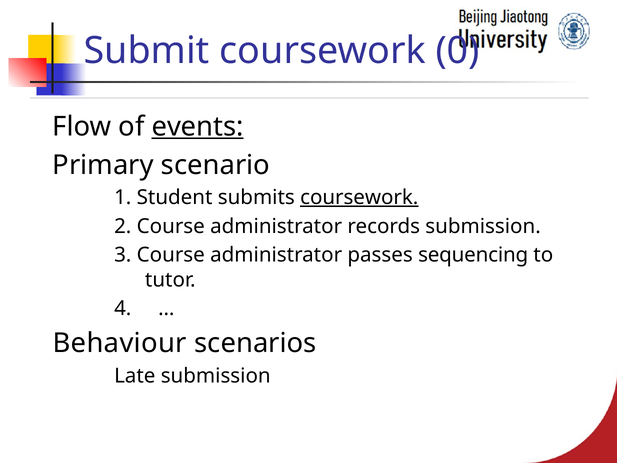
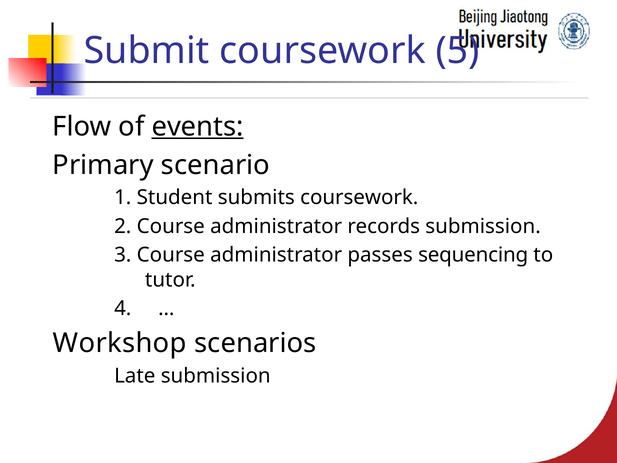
0: 0 -> 5
coursework at (359, 197) underline: present -> none
Behaviour: Behaviour -> Workshop
